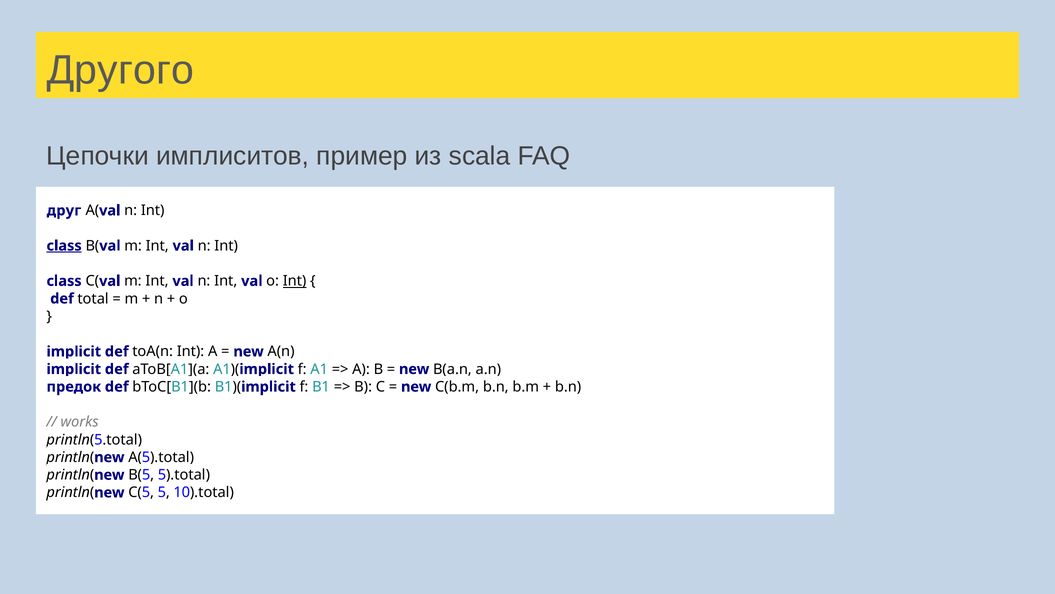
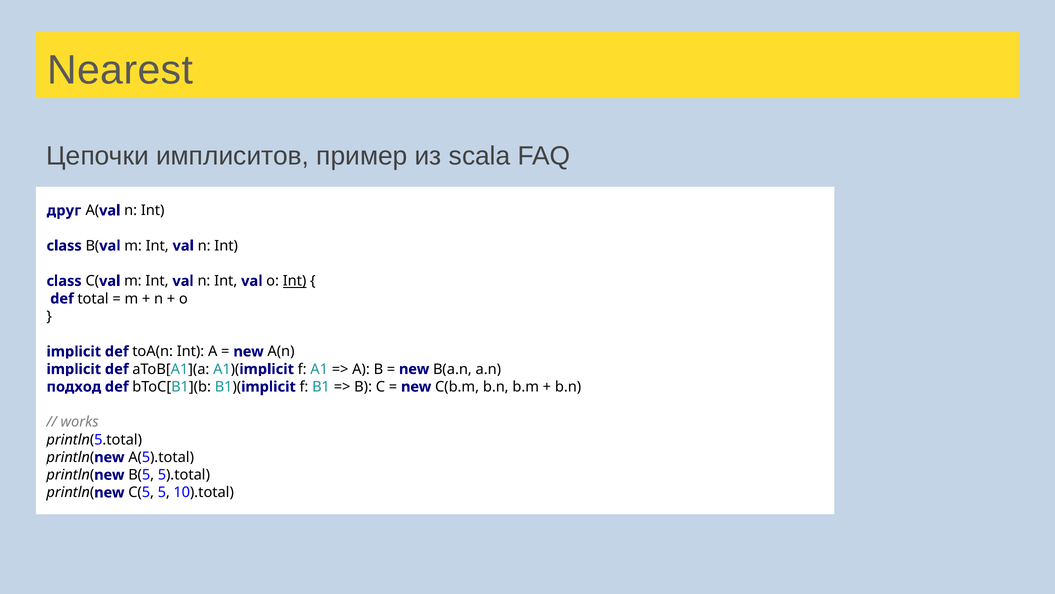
Другого: Другого -> Nearest
class at (64, 246) underline: present -> none
предок: предок -> подход
